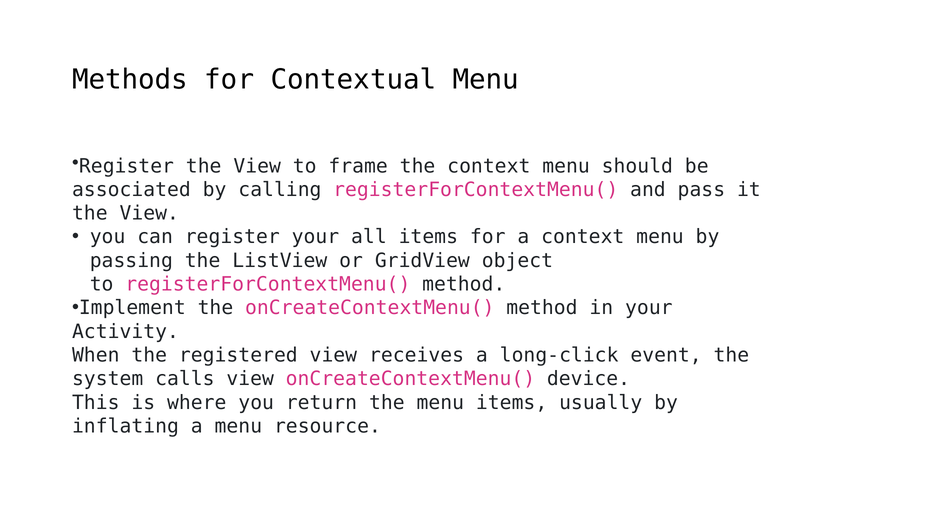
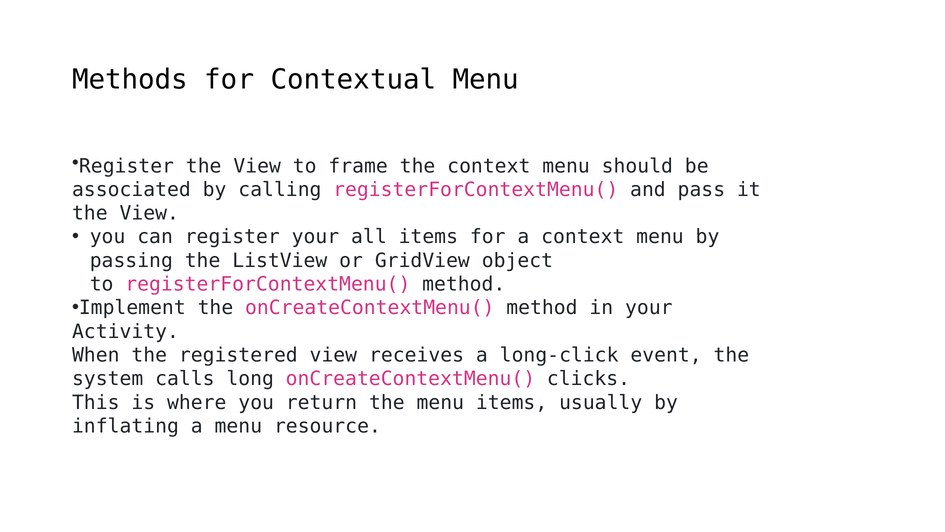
calls view: view -> long
device: device -> clicks
